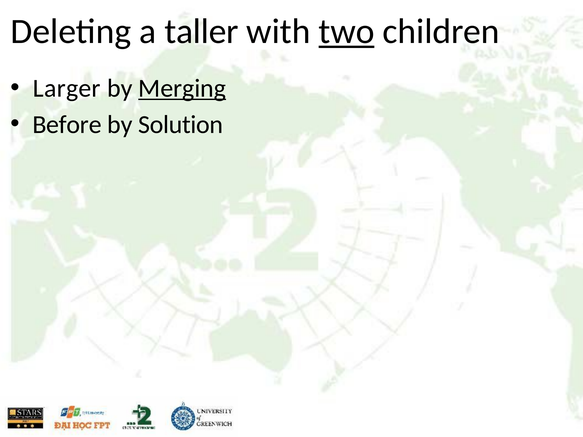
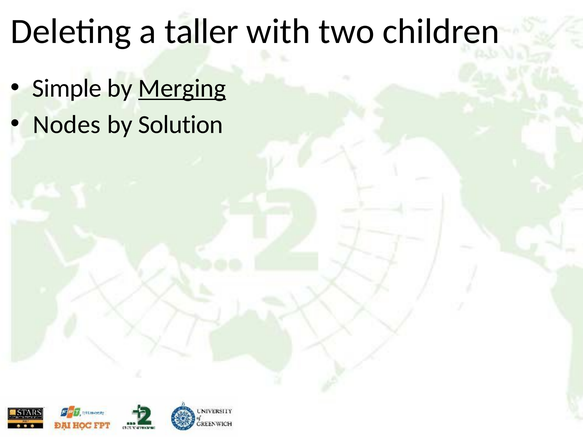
two underline: present -> none
Larger: Larger -> Simple
Before: Before -> Nodes
